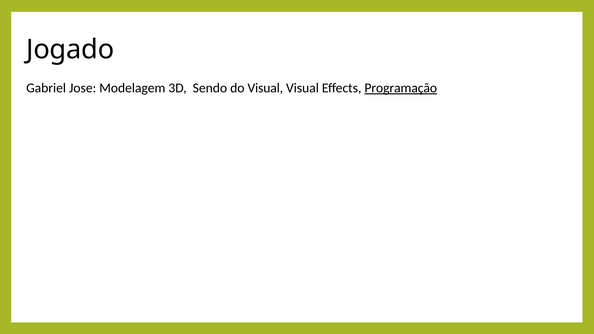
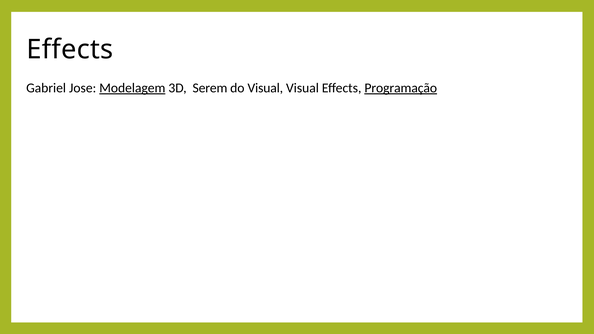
Jogado at (70, 49): Jogado -> Effects
Modelagem underline: none -> present
Sendo: Sendo -> Serem
